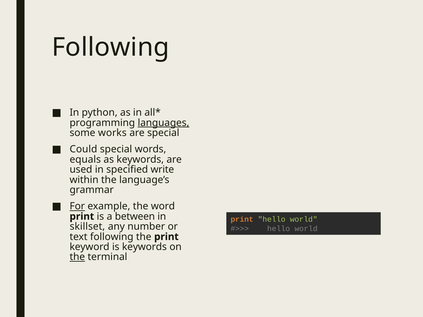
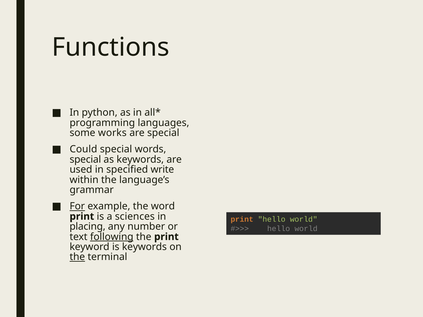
Following at (111, 47): Following -> Functions
languages underline: present -> none
equals at (85, 160): equals -> special
between: between -> sciences
skillset: skillset -> placing
following at (112, 237) underline: none -> present
